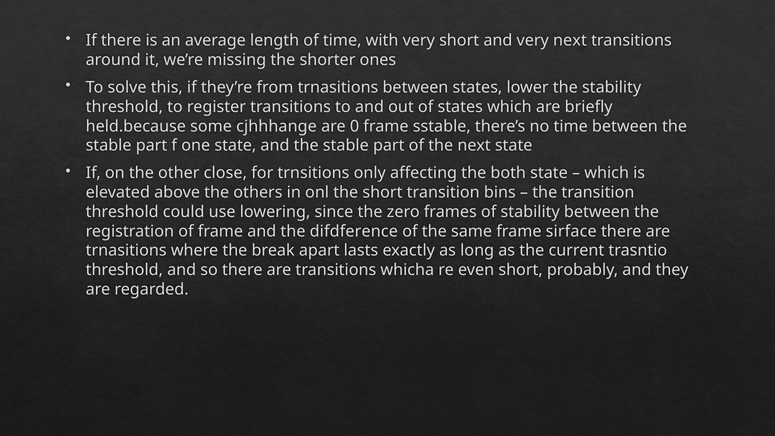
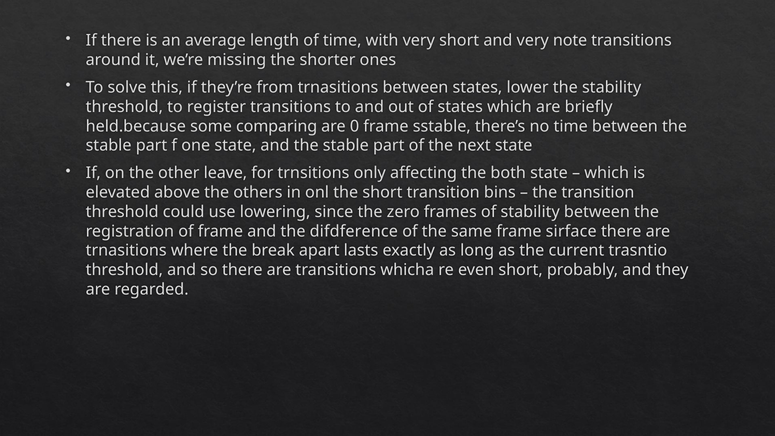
very next: next -> note
cjhhhange: cjhhhange -> comparing
close: close -> leave
